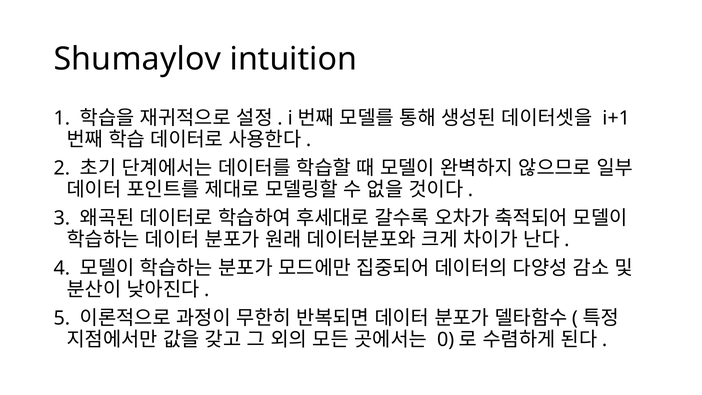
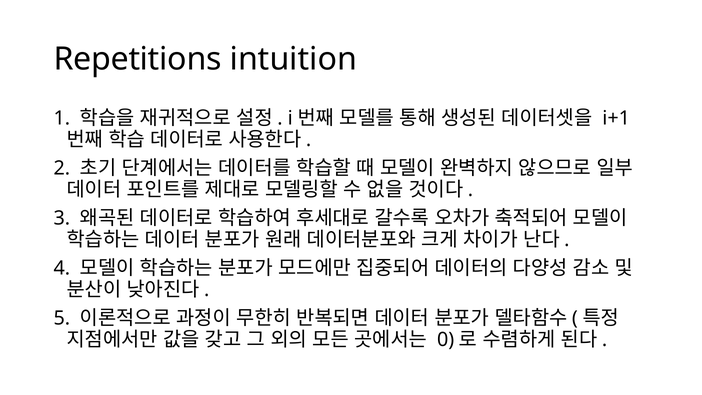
Shumaylov: Shumaylov -> Repetitions
